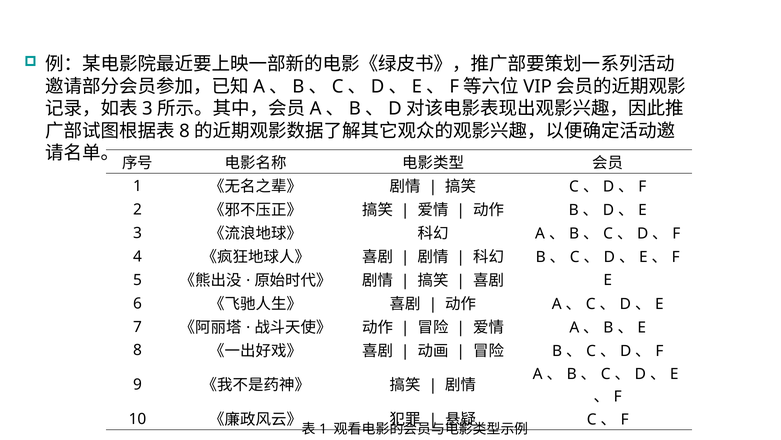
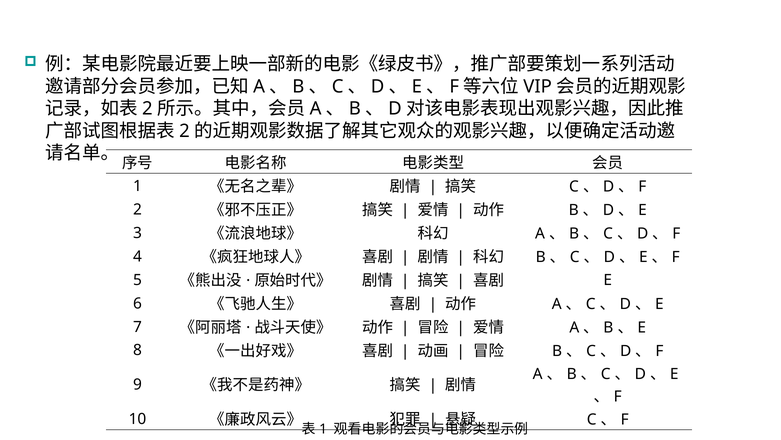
3 at (147, 109): 3 -> 2
8 at (184, 131): 8 -> 2
